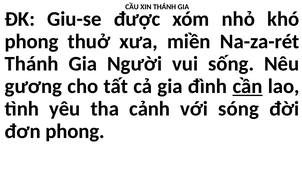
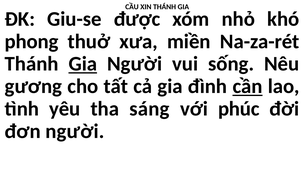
Gia at (83, 64) underline: none -> present
cảnh: cảnh -> sáng
sóng: sóng -> phúc
đơn phong: phong -> người
